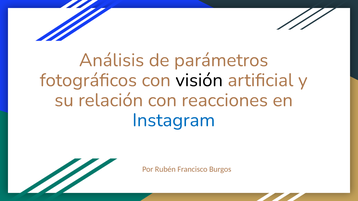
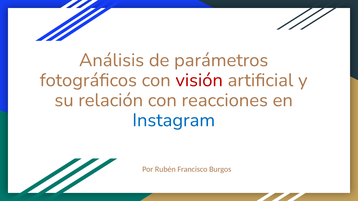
visión colour: black -> red
